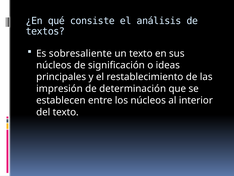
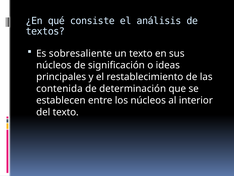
impresión: impresión -> contenida
